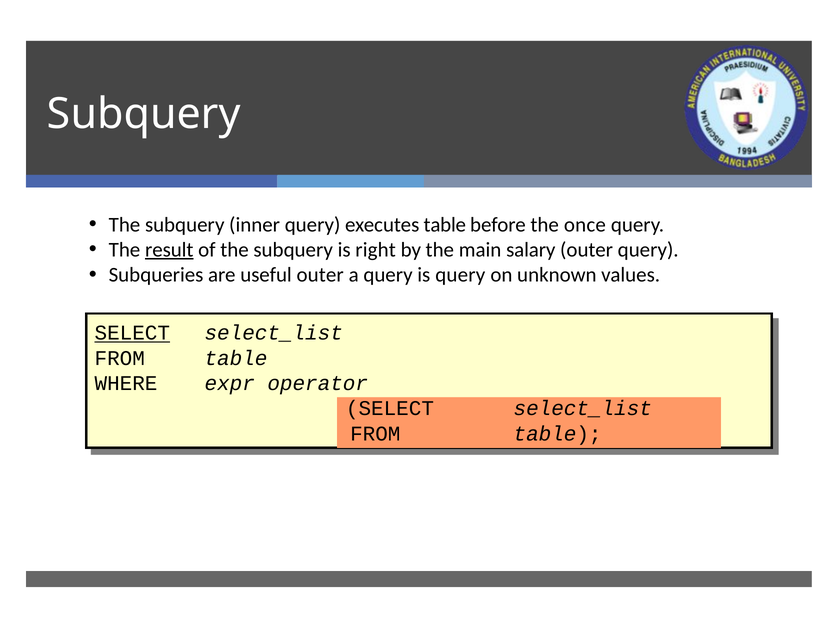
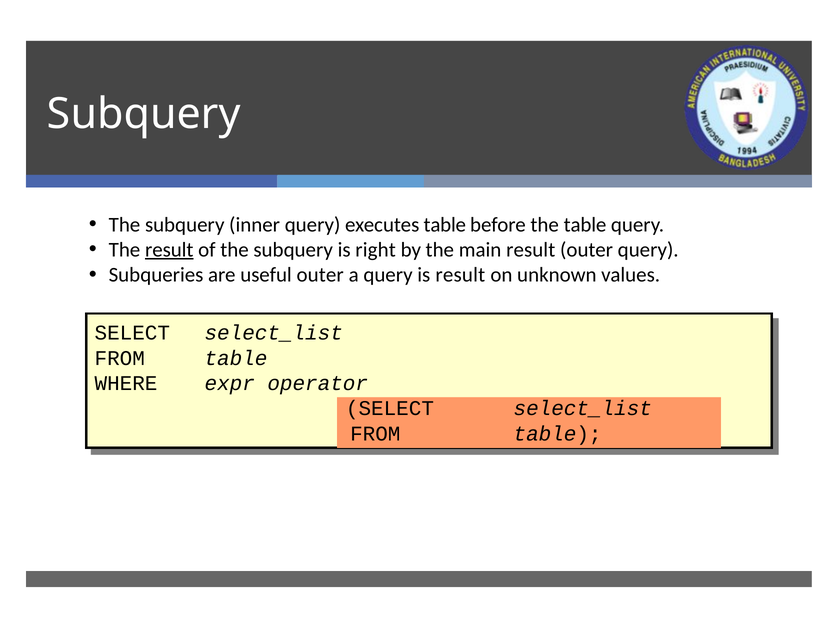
the once: once -> table
main salary: salary -> result
is query: query -> result
SELECT at (132, 333) underline: present -> none
